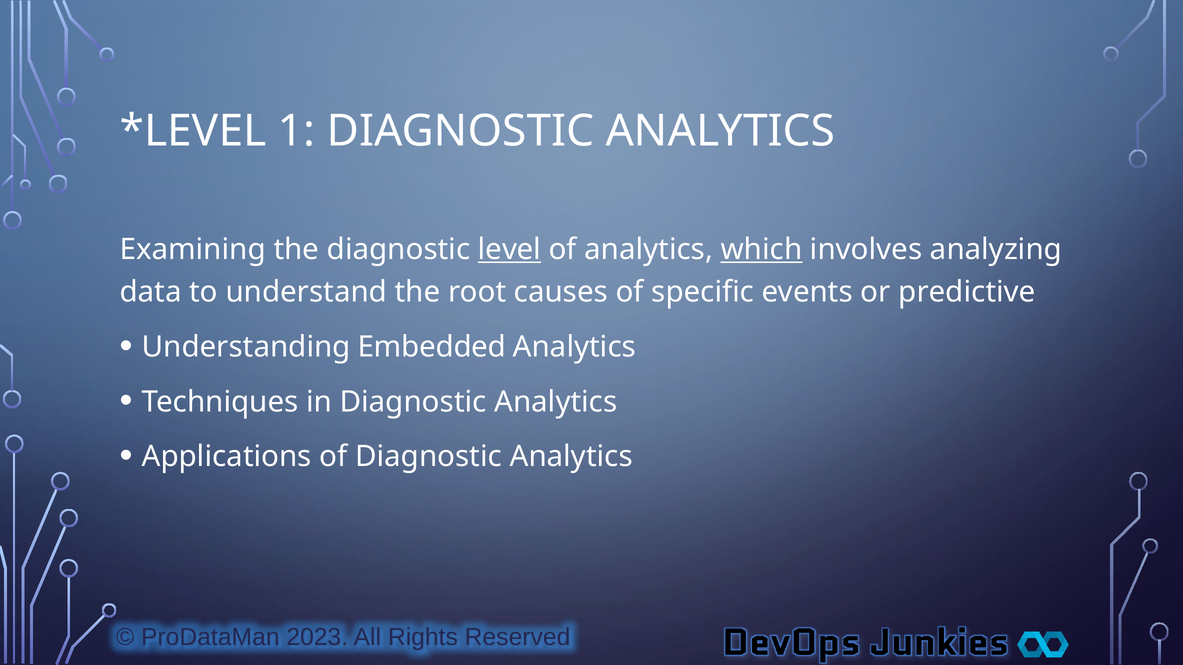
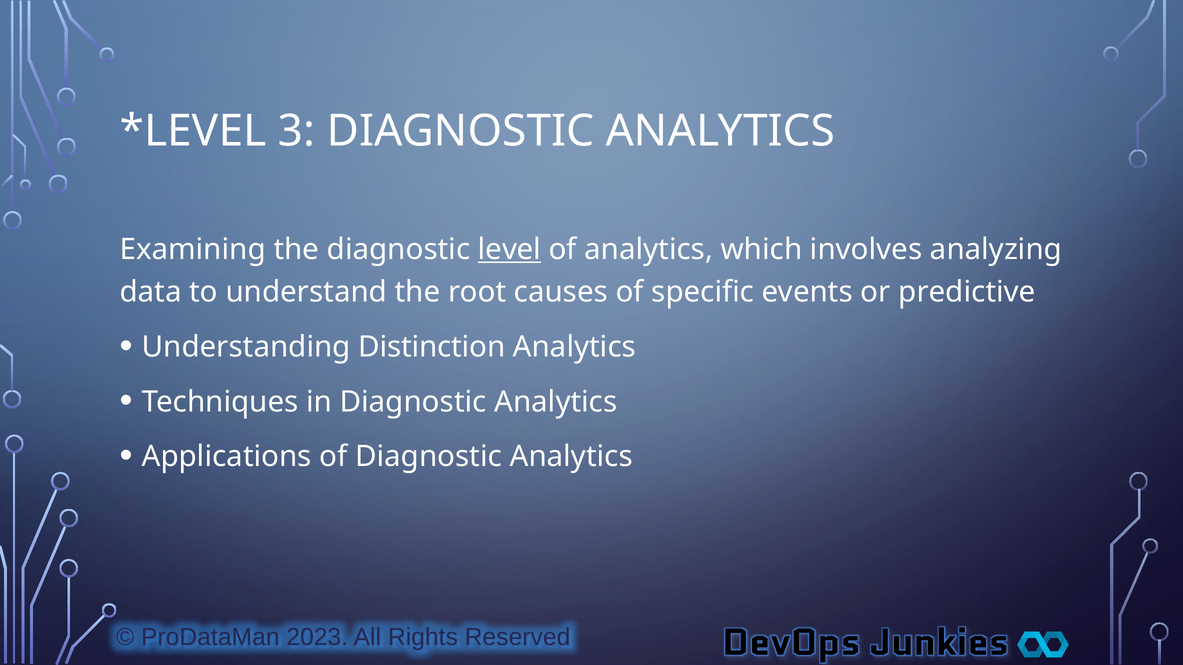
1: 1 -> 3
which underline: present -> none
Embedded: Embedded -> Distinction
